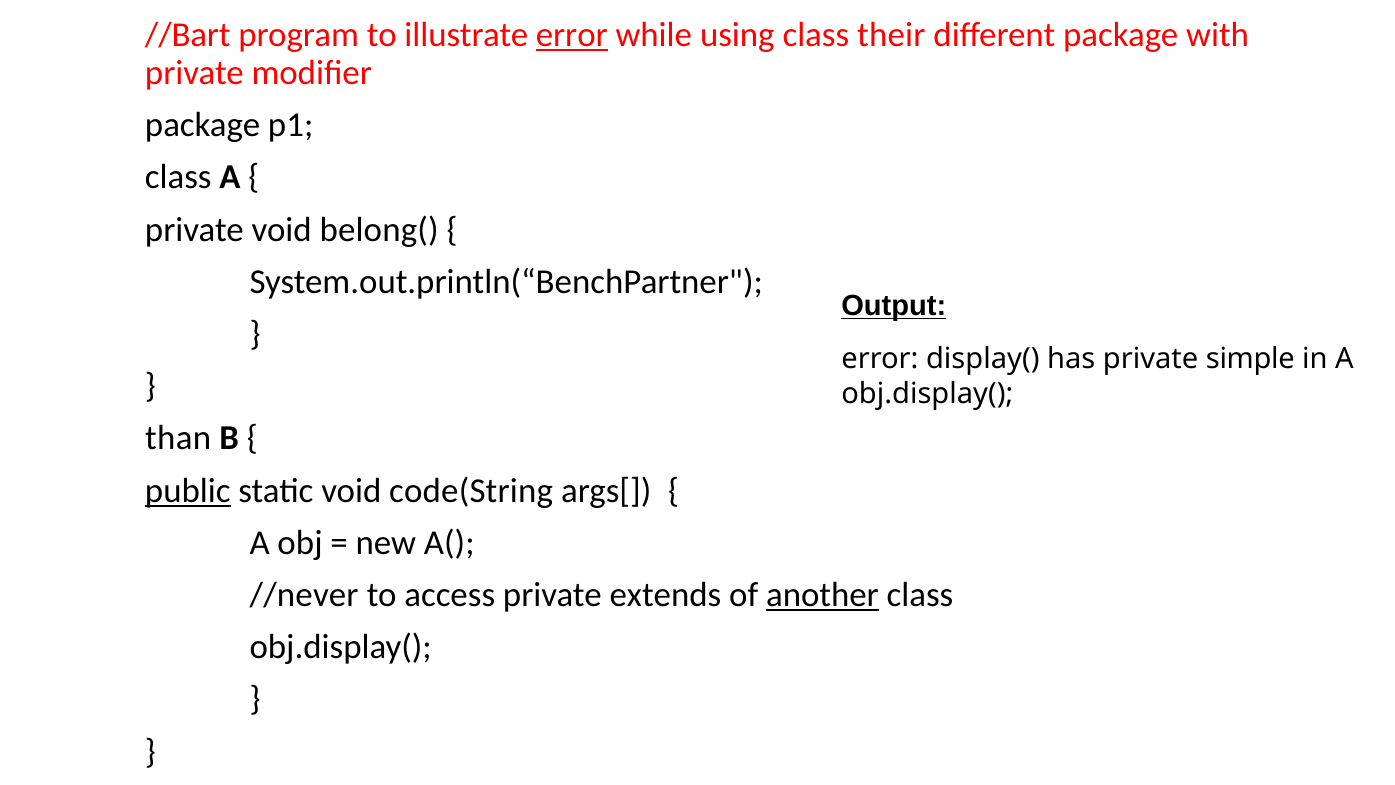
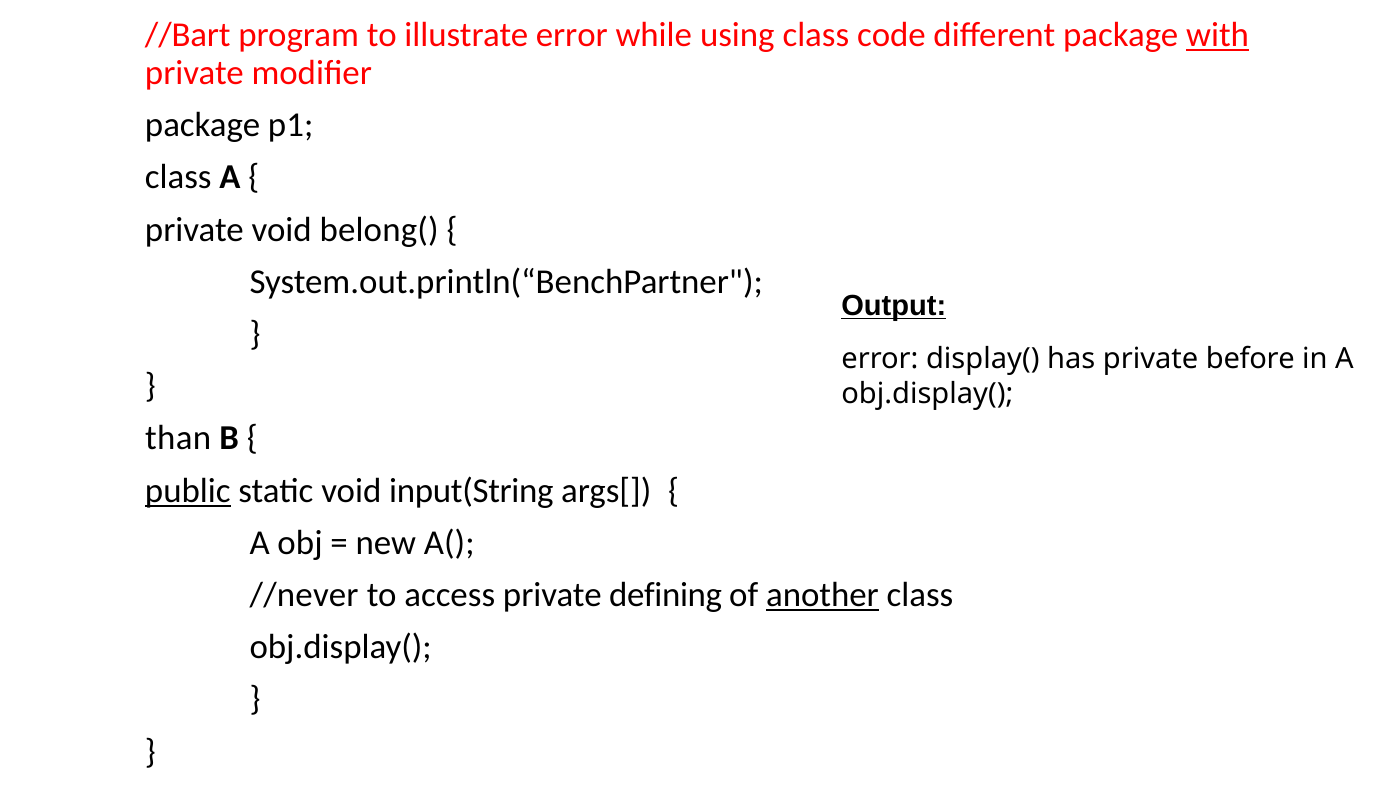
error at (572, 35) underline: present -> none
their: their -> code
with underline: none -> present
simple: simple -> before
code(String: code(String -> input(String
extends: extends -> defining
